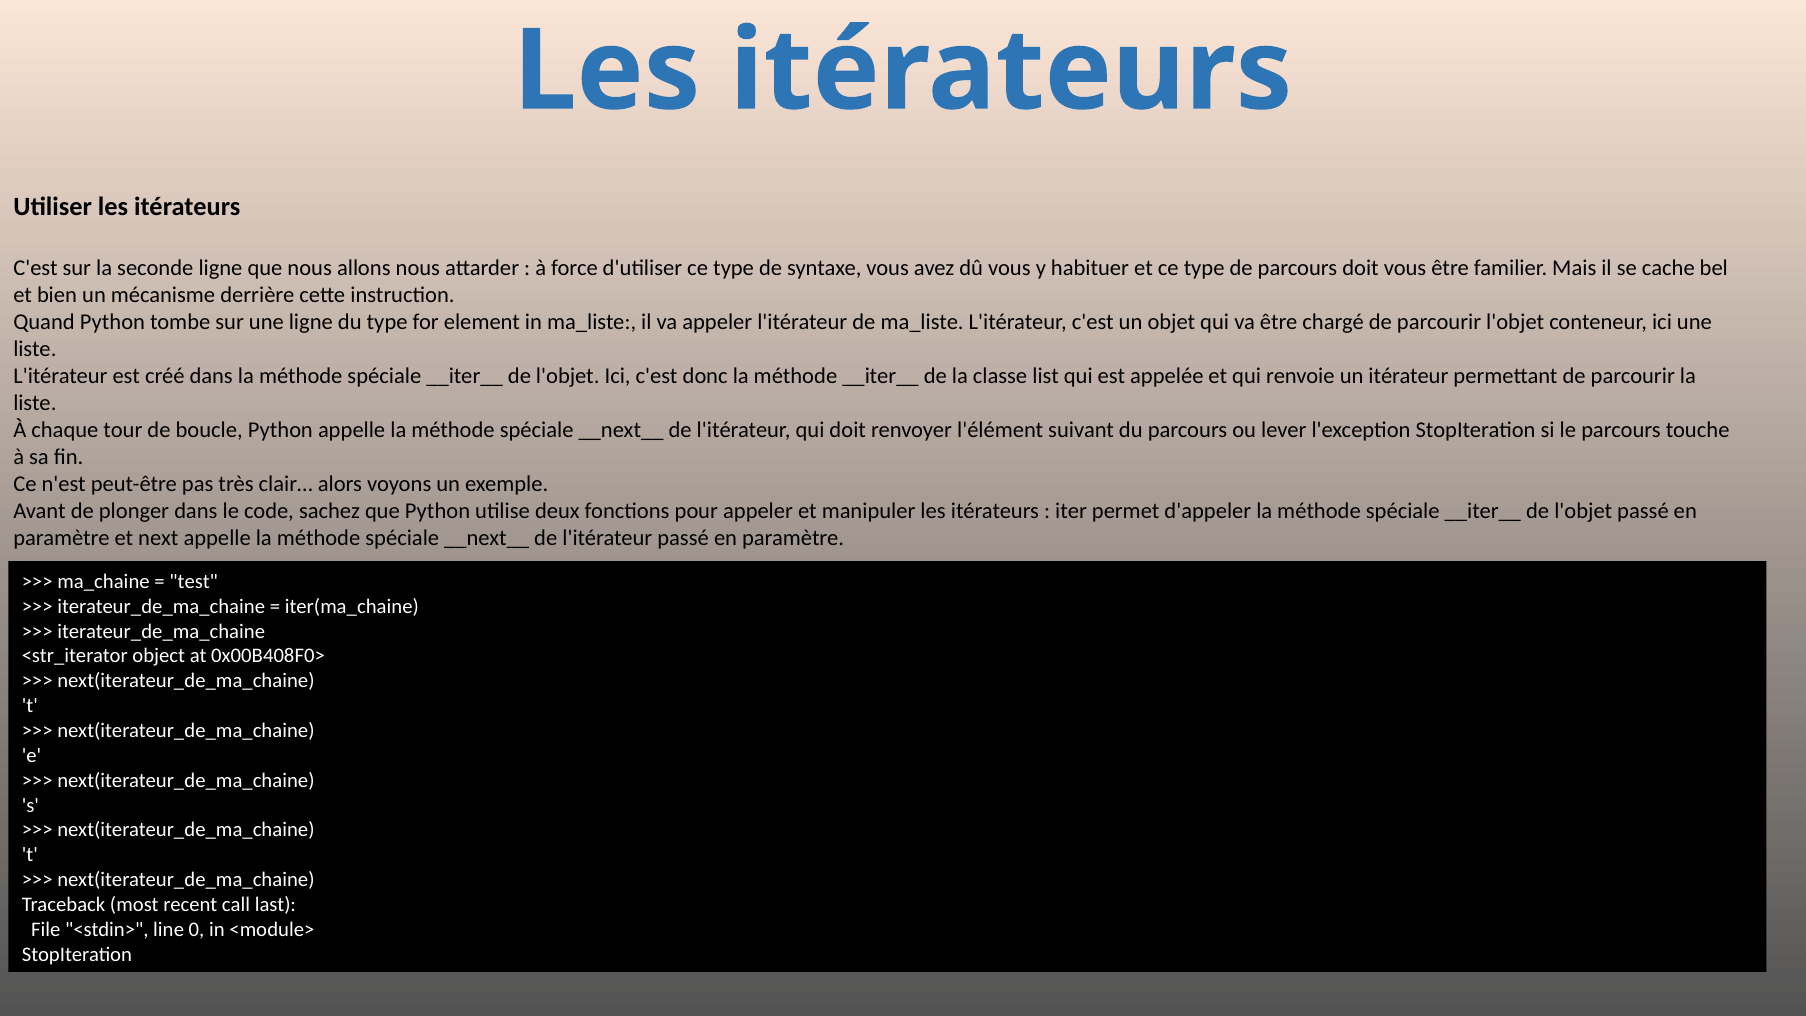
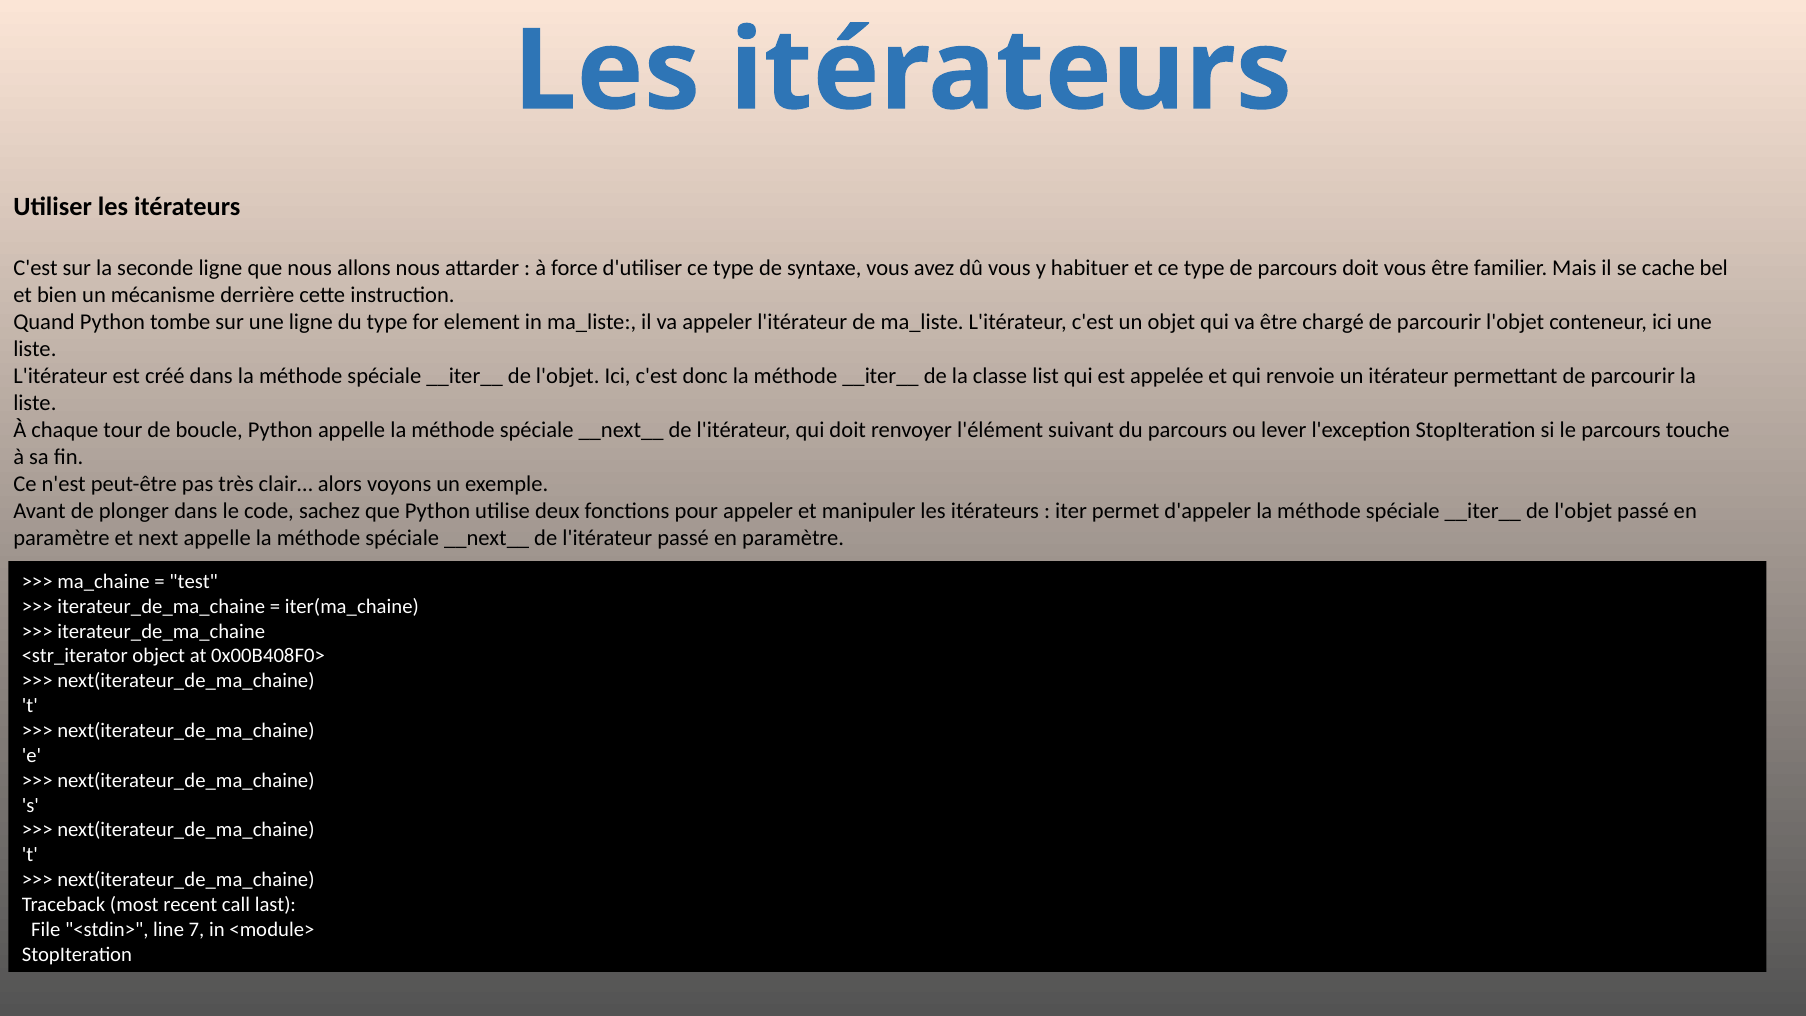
0: 0 -> 7
